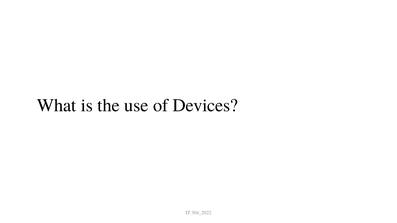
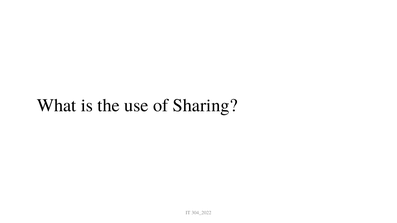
Devices: Devices -> Sharing
